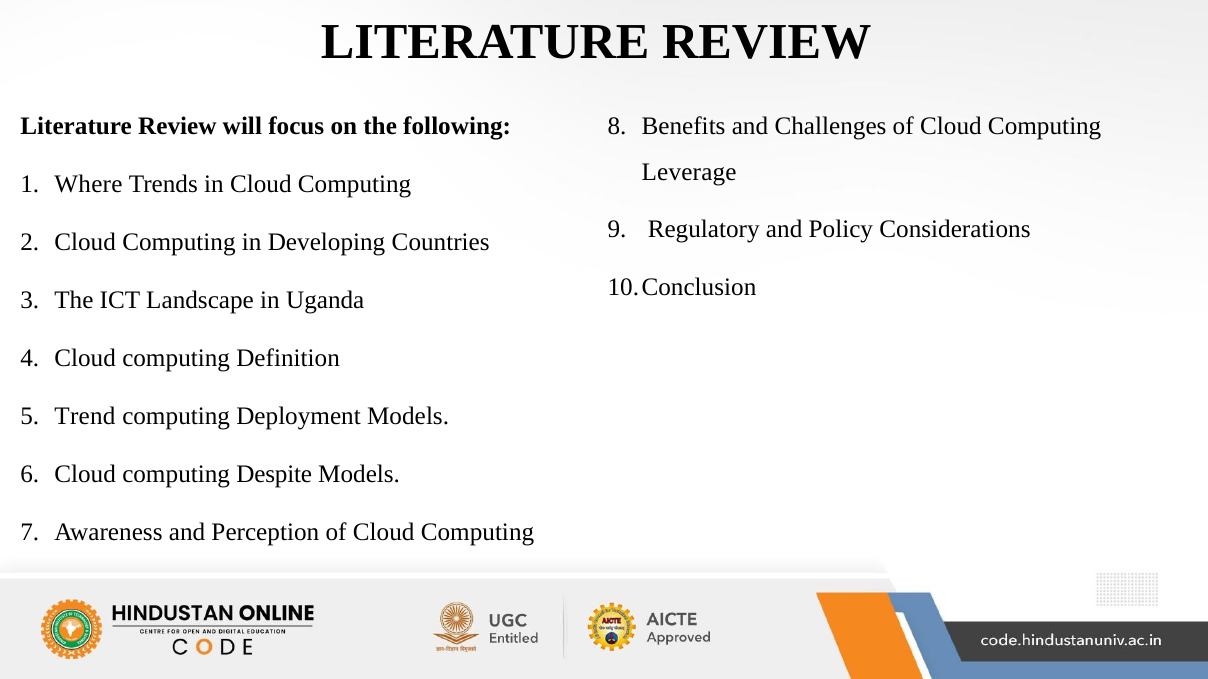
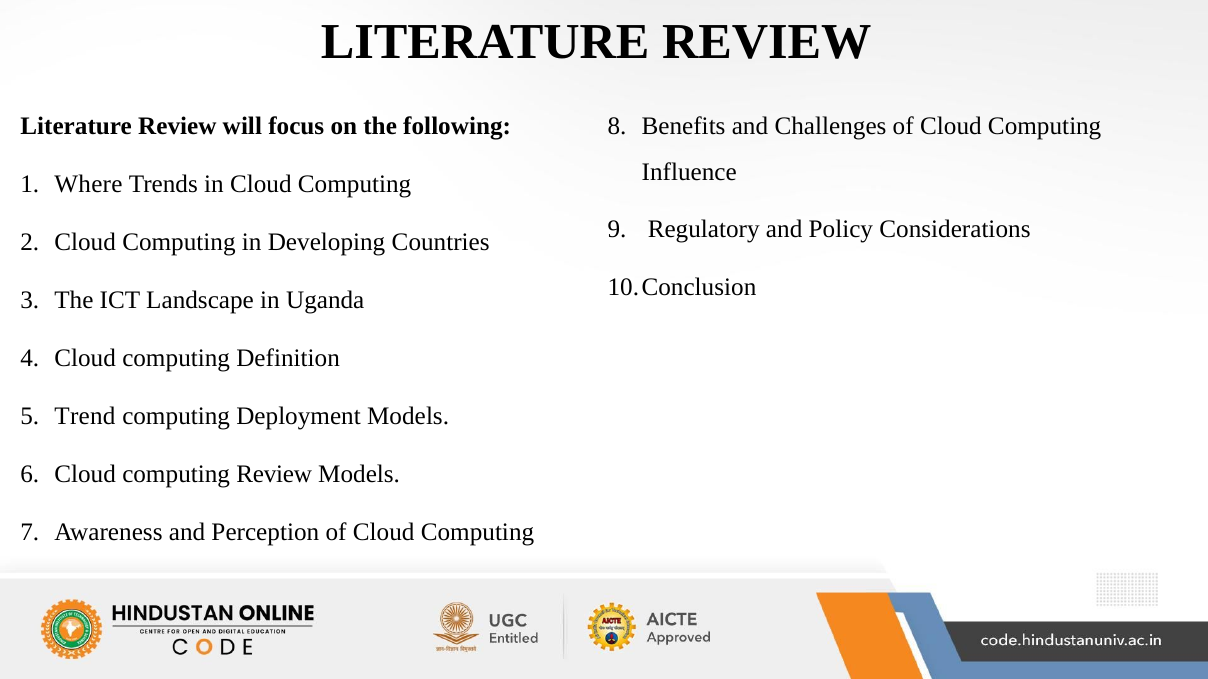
Leverage: Leverage -> Influence
computing Despite: Despite -> Review
